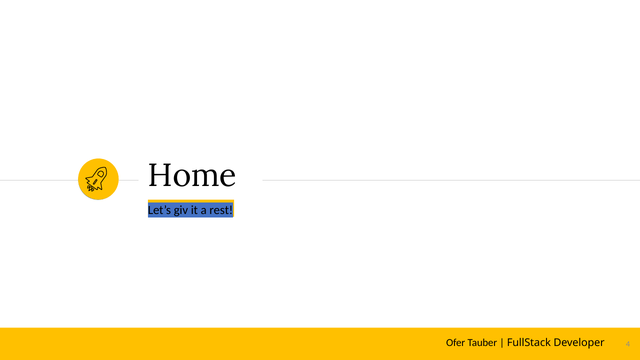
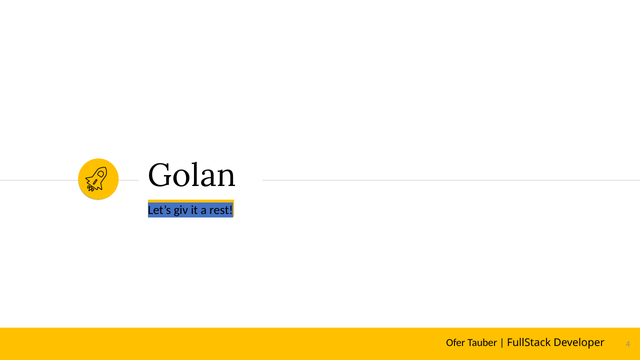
Home: Home -> Golan
